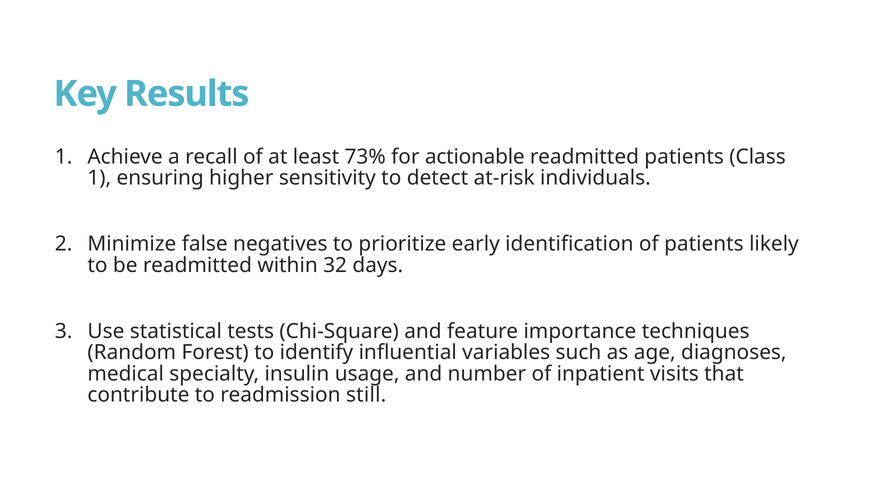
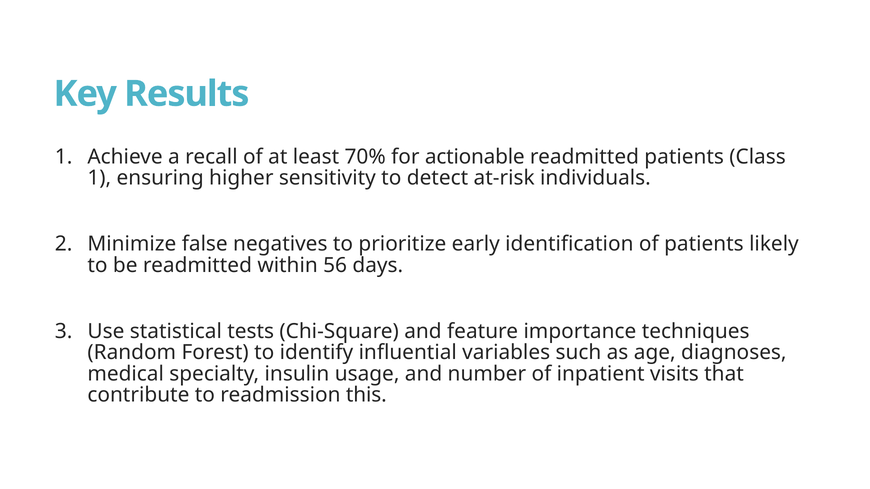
73%: 73% -> 70%
32: 32 -> 56
still: still -> this
